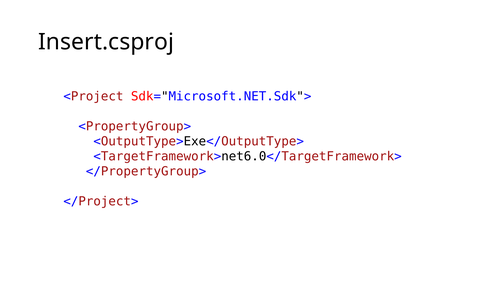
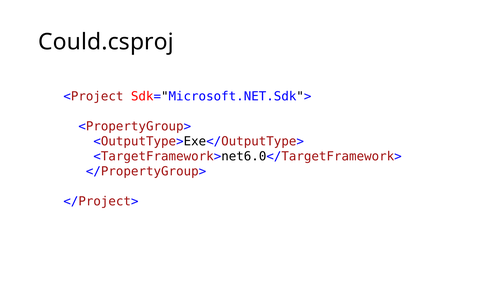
Insert.csproj: Insert.csproj -> Could.csproj
